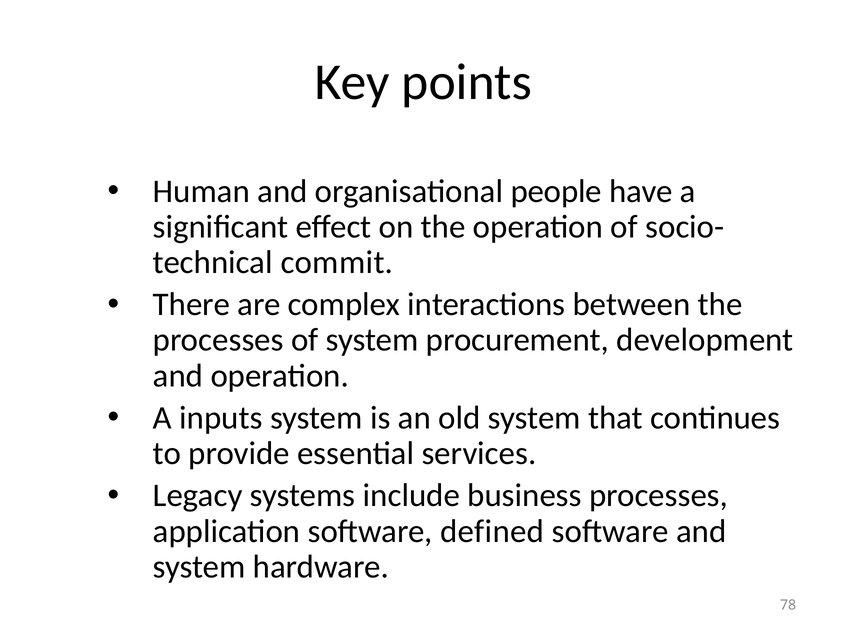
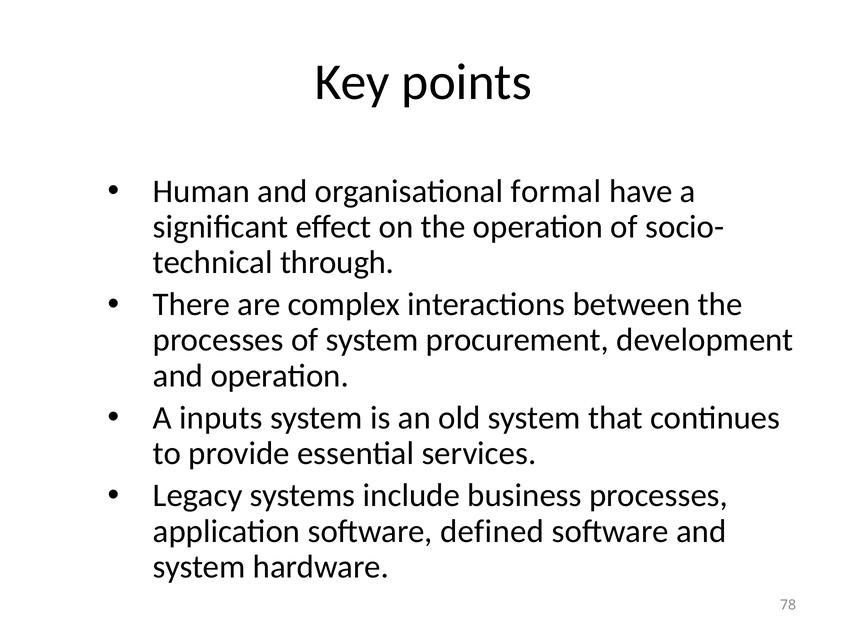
people: people -> formal
commit: commit -> through
